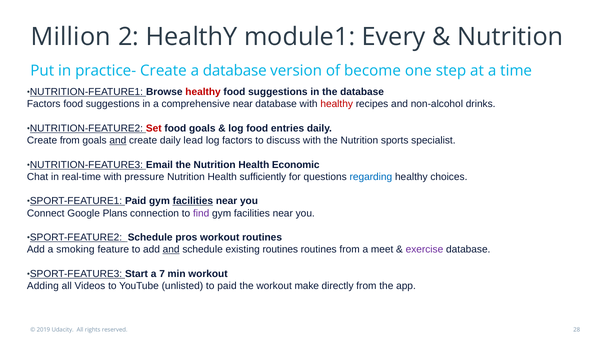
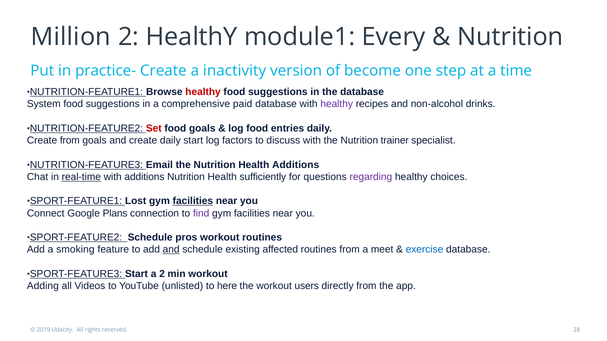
a database: database -> inactivity
Factors at (44, 104): Factors -> System
comprehensive near: near -> paid
healthy at (337, 104) colour: red -> purple
and at (118, 141) underline: present -> none
daily lead: lead -> start
sports: sports -> trainer
Health Economic: Economic -> Additions
real-time underline: none -> present
with pressure: pressure -> additions
regarding colour: blue -> purple
SPORT-FEATURE1 Paid: Paid -> Lost
existing routines: routines -> affected
exercise colour: purple -> blue
a 7: 7 -> 2
to paid: paid -> here
make: make -> users
